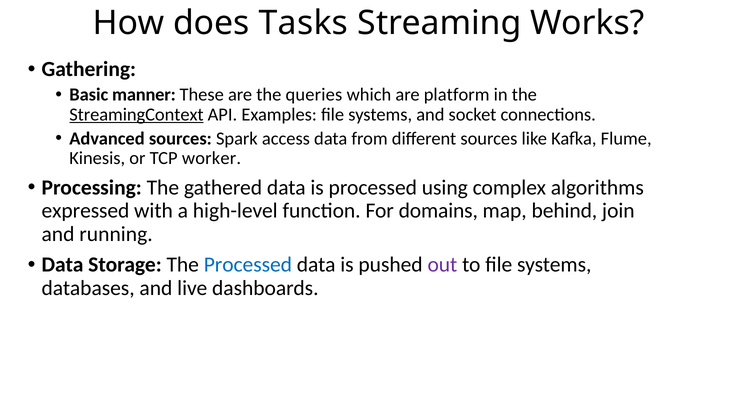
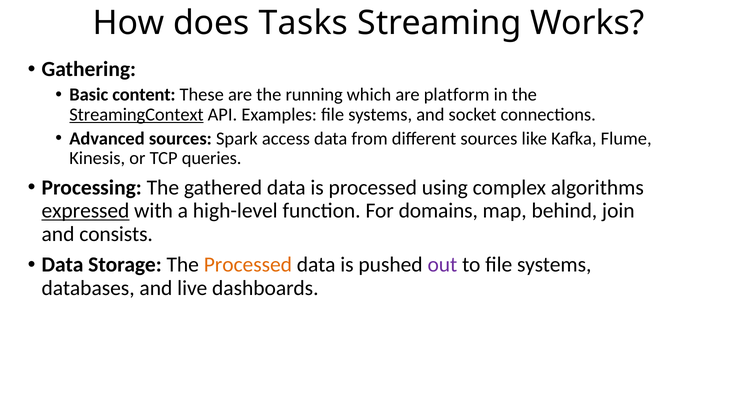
manner: manner -> content
queries: queries -> running
worker: worker -> queries
expressed underline: none -> present
running: running -> consists
Processed at (248, 265) colour: blue -> orange
